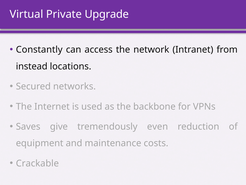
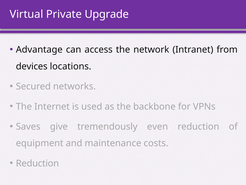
Constantly: Constantly -> Advantage
instead: instead -> devices
Crackable at (37, 163): Crackable -> Reduction
